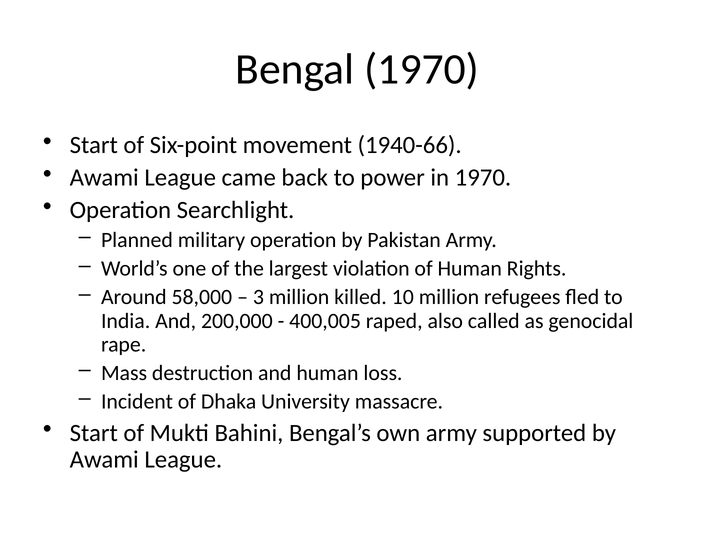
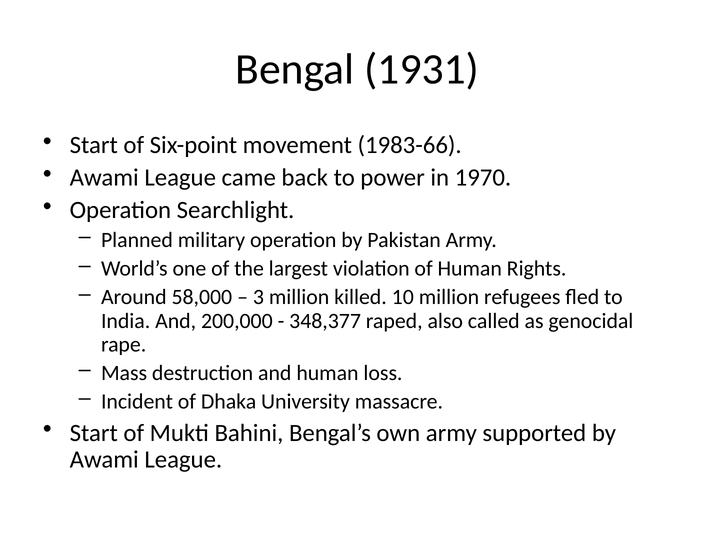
Bengal 1970: 1970 -> 1931
1940-66: 1940-66 -> 1983-66
400,005: 400,005 -> 348,377
